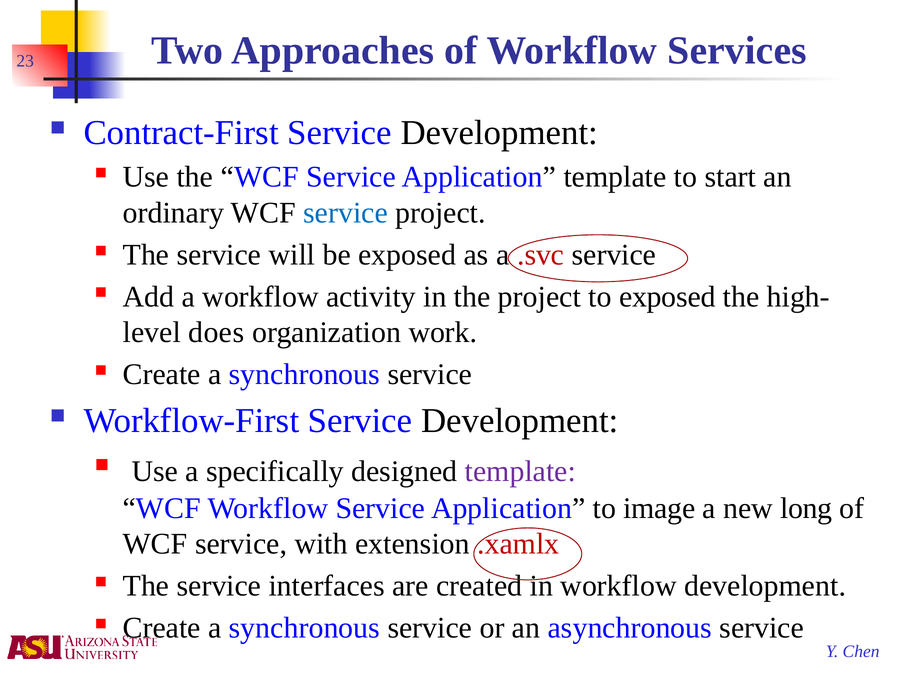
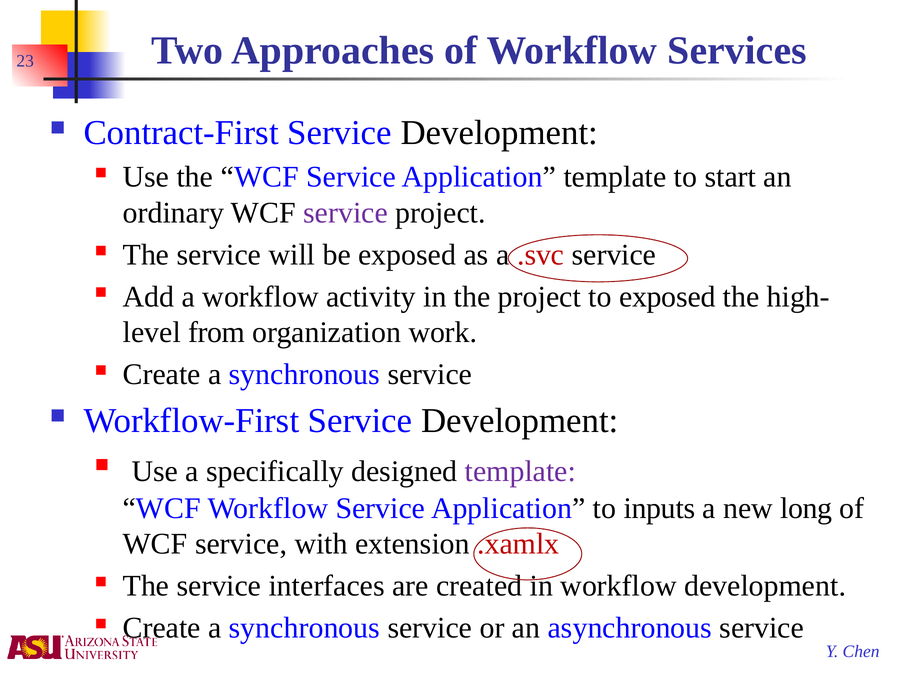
service at (346, 213) colour: blue -> purple
does: does -> from
image: image -> inputs
